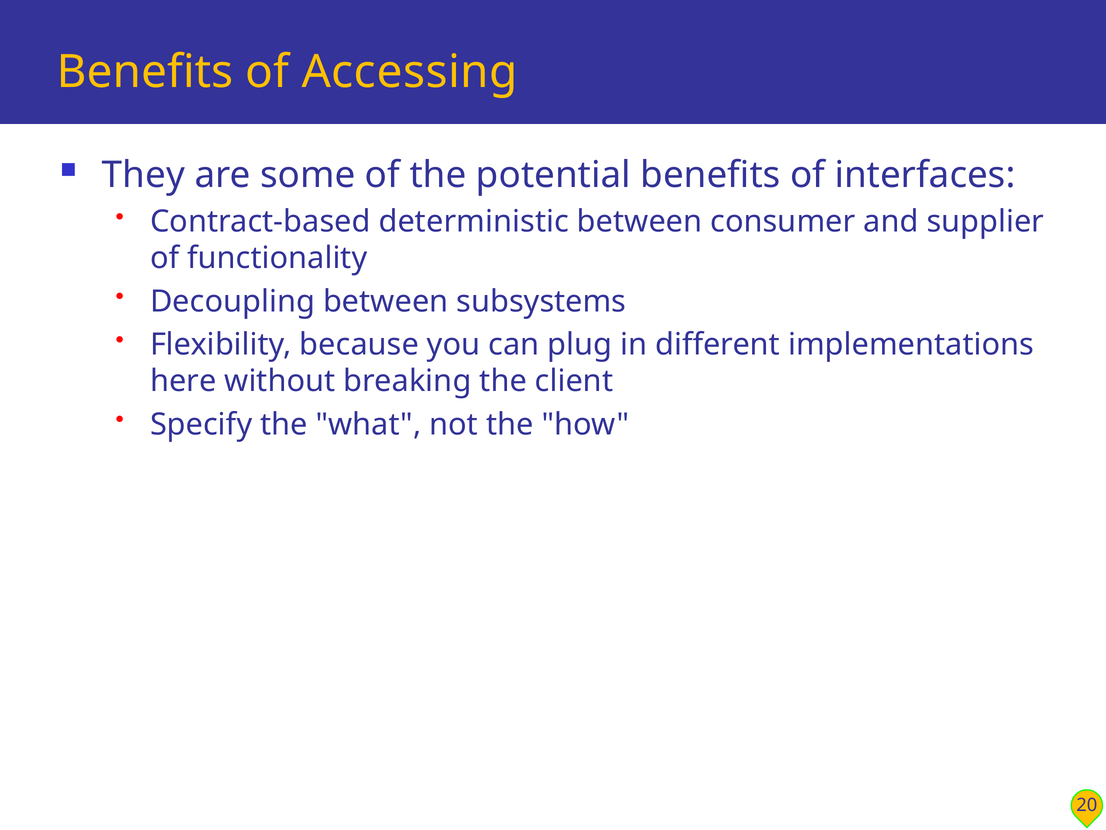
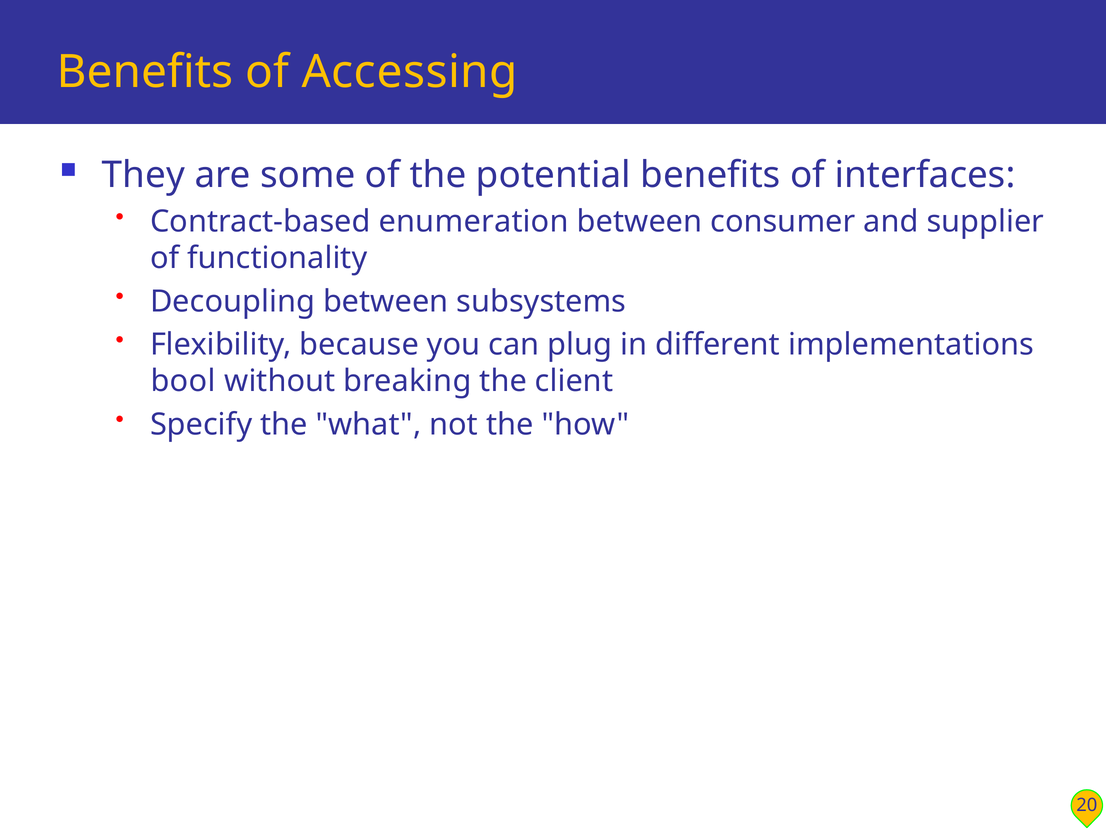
deterministic: deterministic -> enumeration
here: here -> bool
